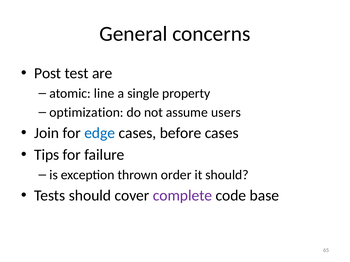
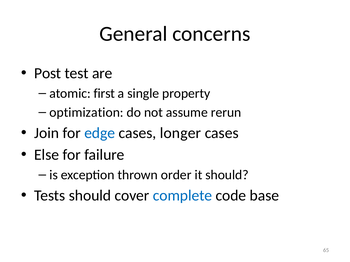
line: line -> first
users: users -> rerun
before: before -> longer
Tips: Tips -> Else
complete colour: purple -> blue
